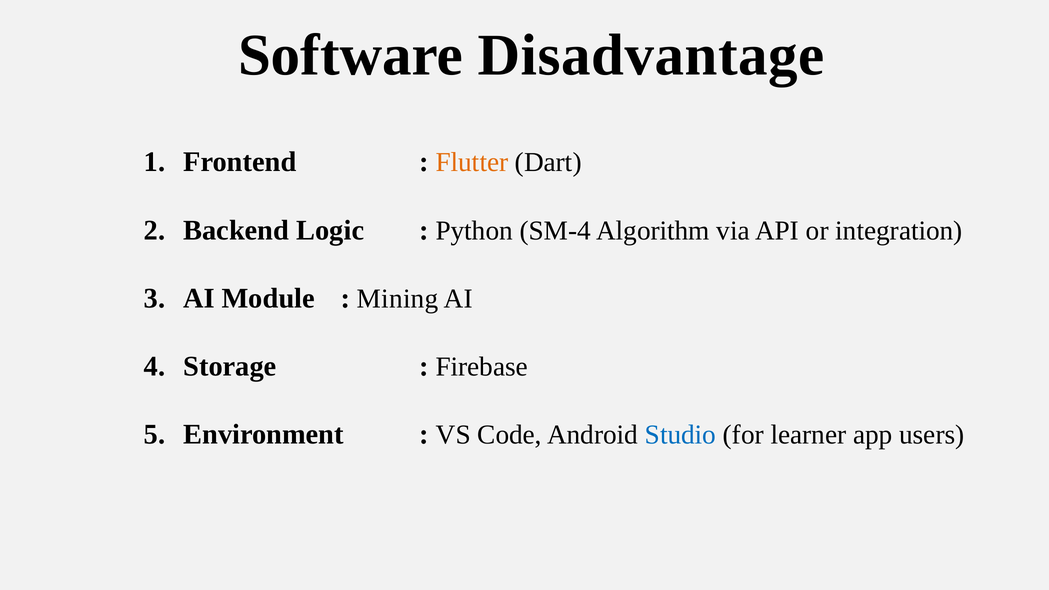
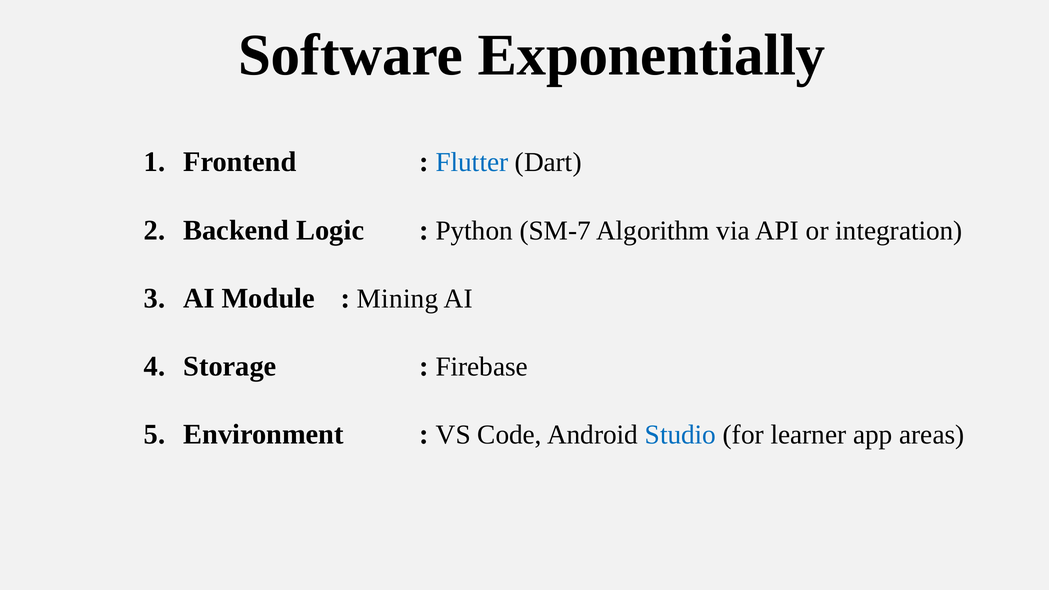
Disadvantage: Disadvantage -> Exponentially
Flutter colour: orange -> blue
SM-4: SM-4 -> SM-7
users: users -> areas
